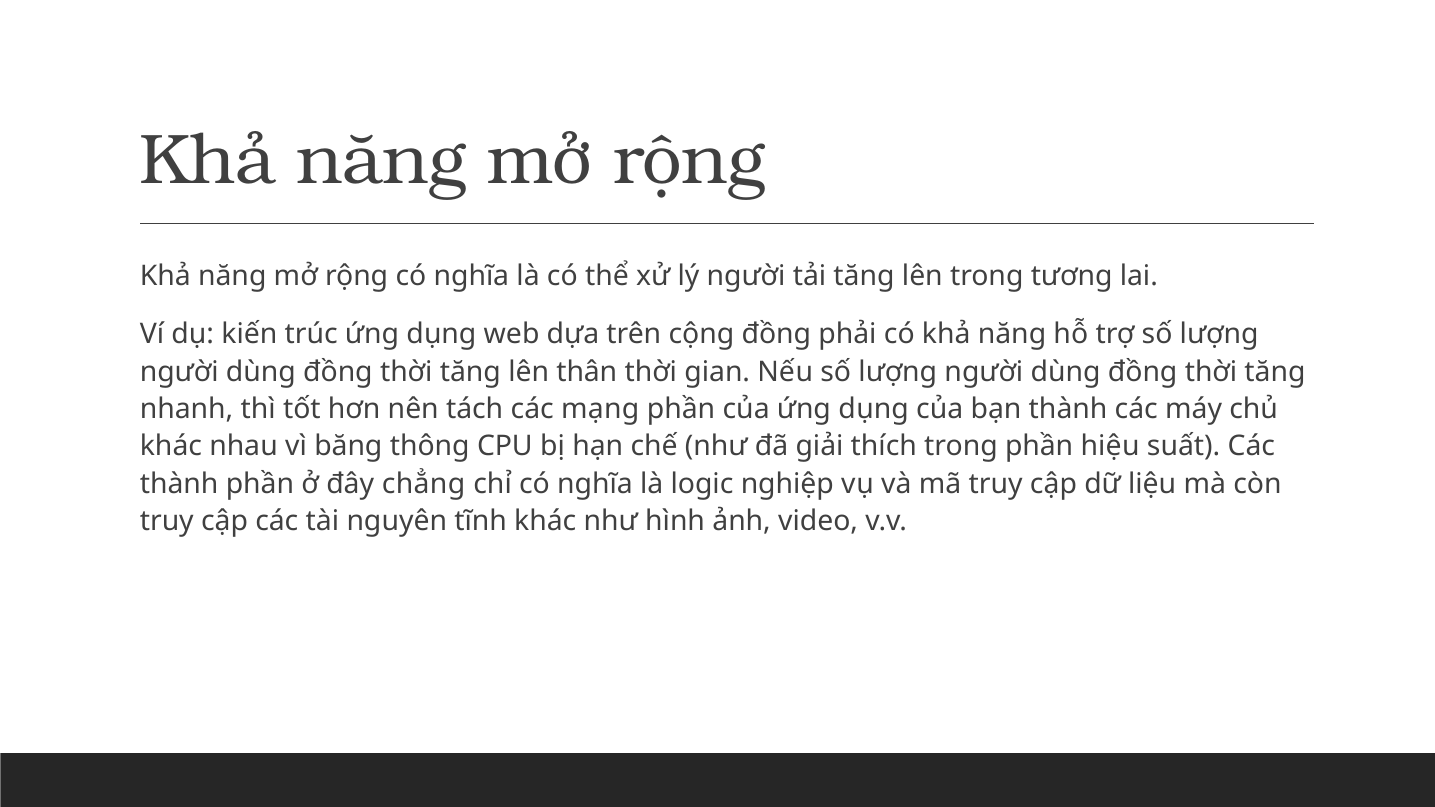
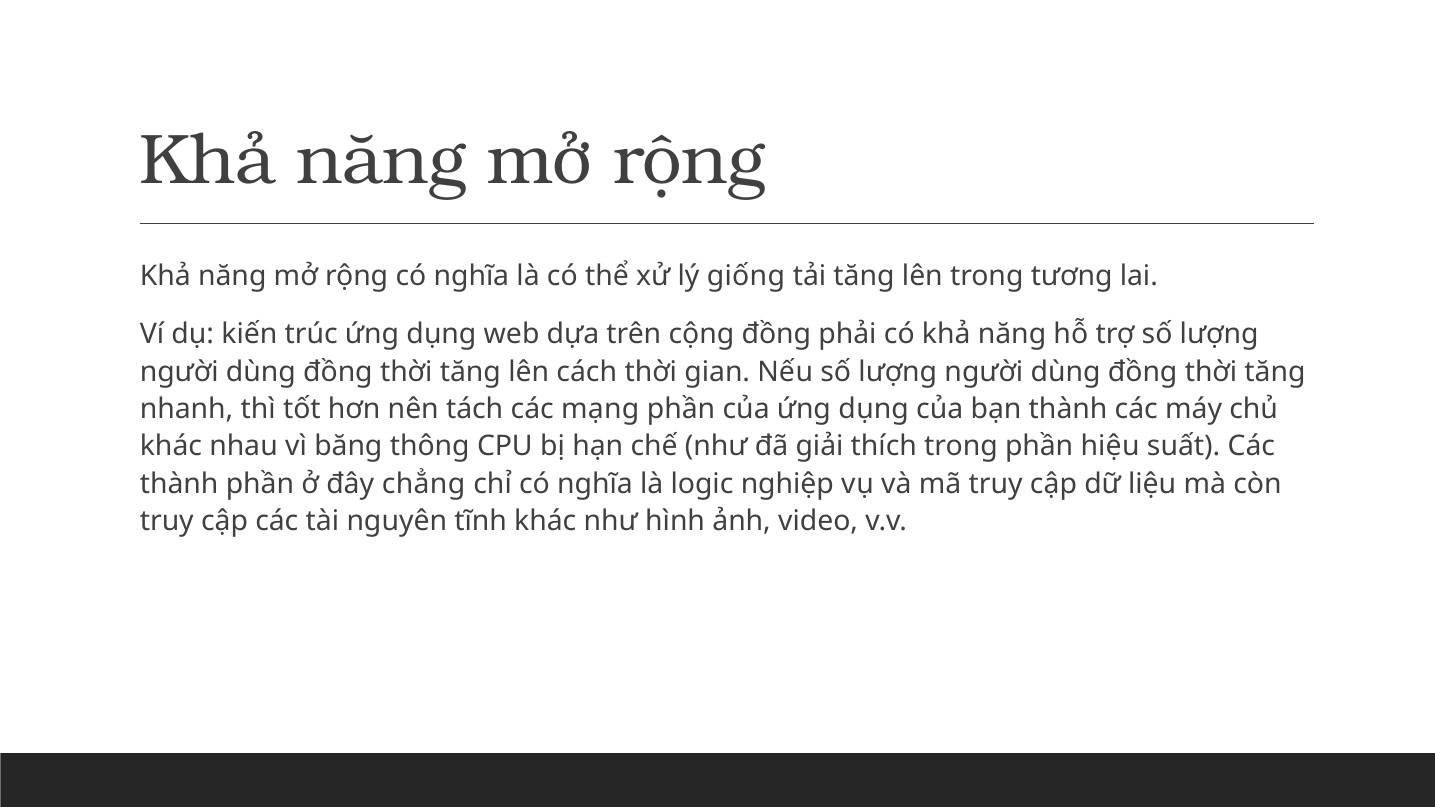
lý người: người -> giống
thân: thân -> cách
